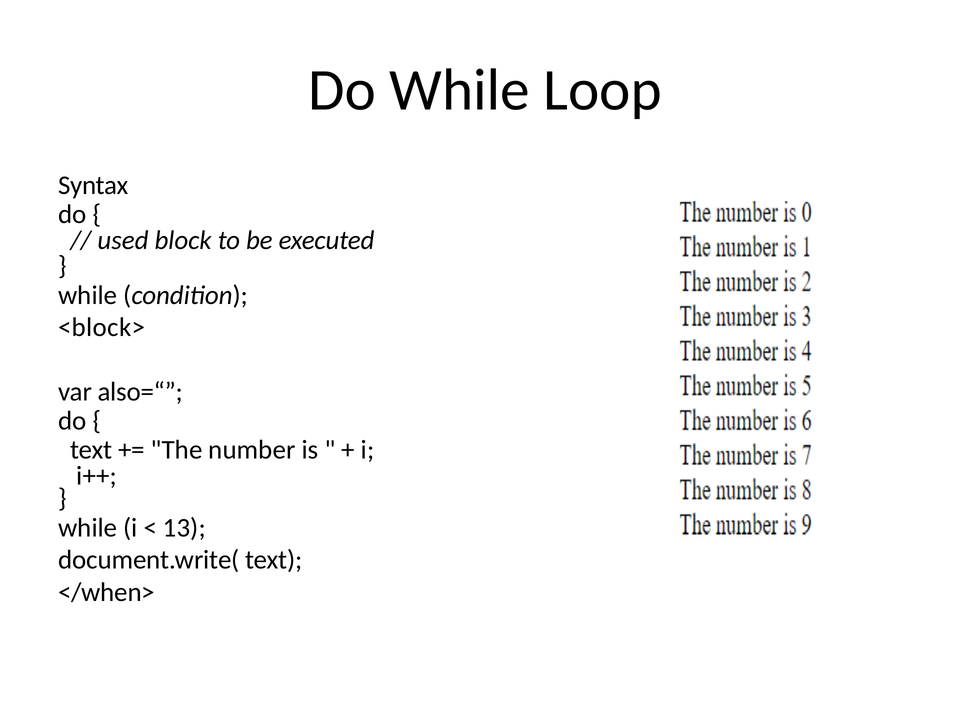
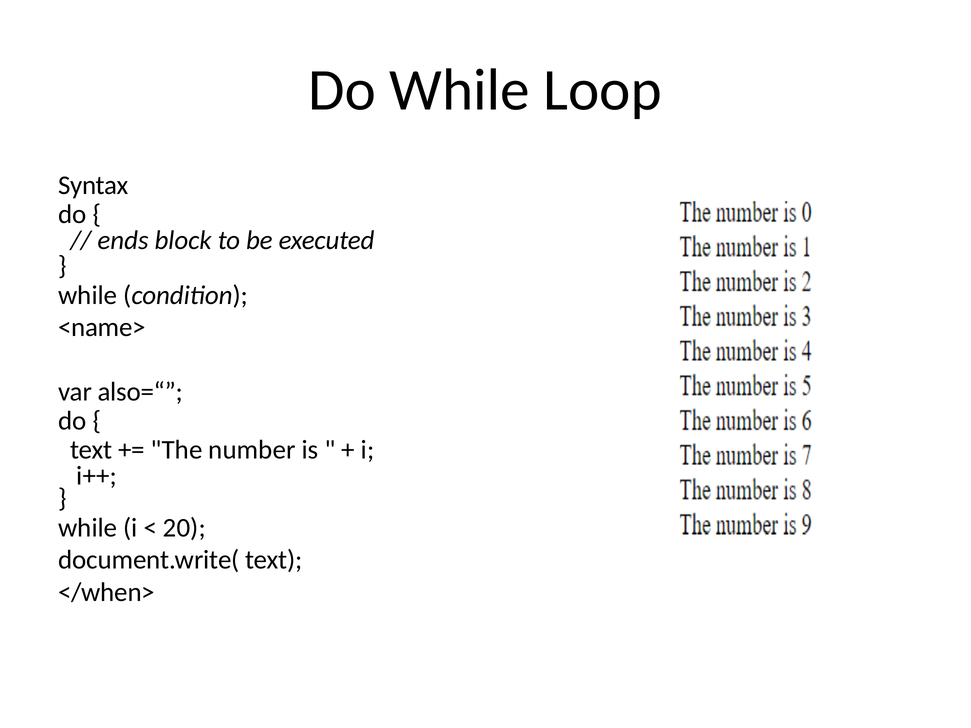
used: used -> ends
<block>: <block> -> <name>
13: 13 -> 20
